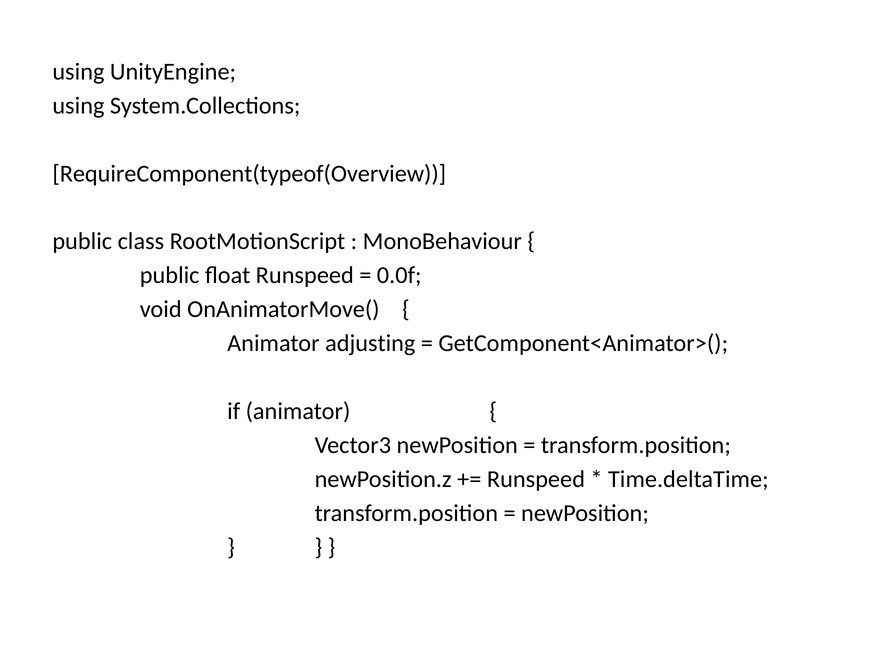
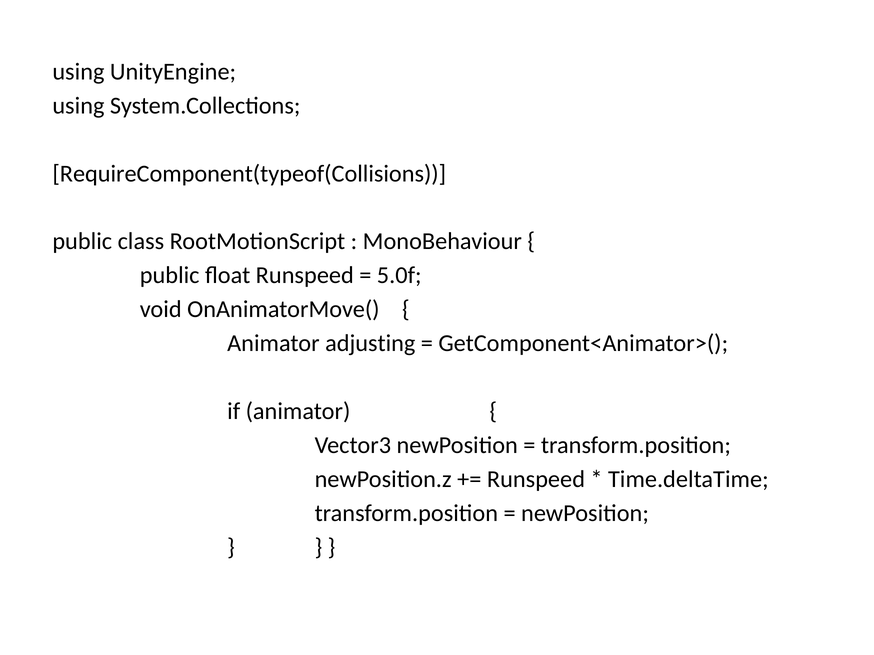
RequireComponent(typeof(Overview: RequireComponent(typeof(Overview -> RequireComponent(typeof(Collisions
0.0f: 0.0f -> 5.0f
